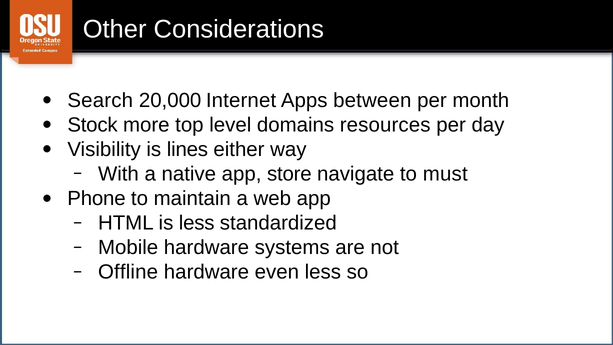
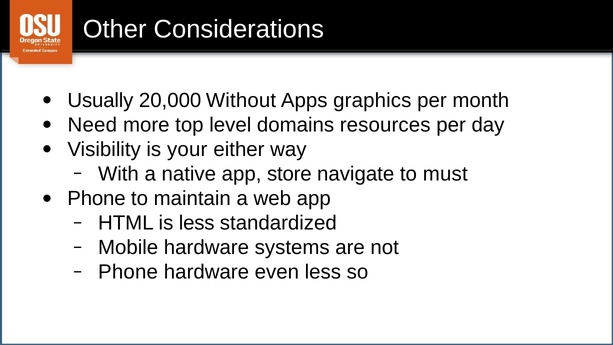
Search: Search -> Usually
Internet: Internet -> Without
between: between -> graphics
Stock: Stock -> Need
lines: lines -> your
Offline at (128, 272): Offline -> Phone
